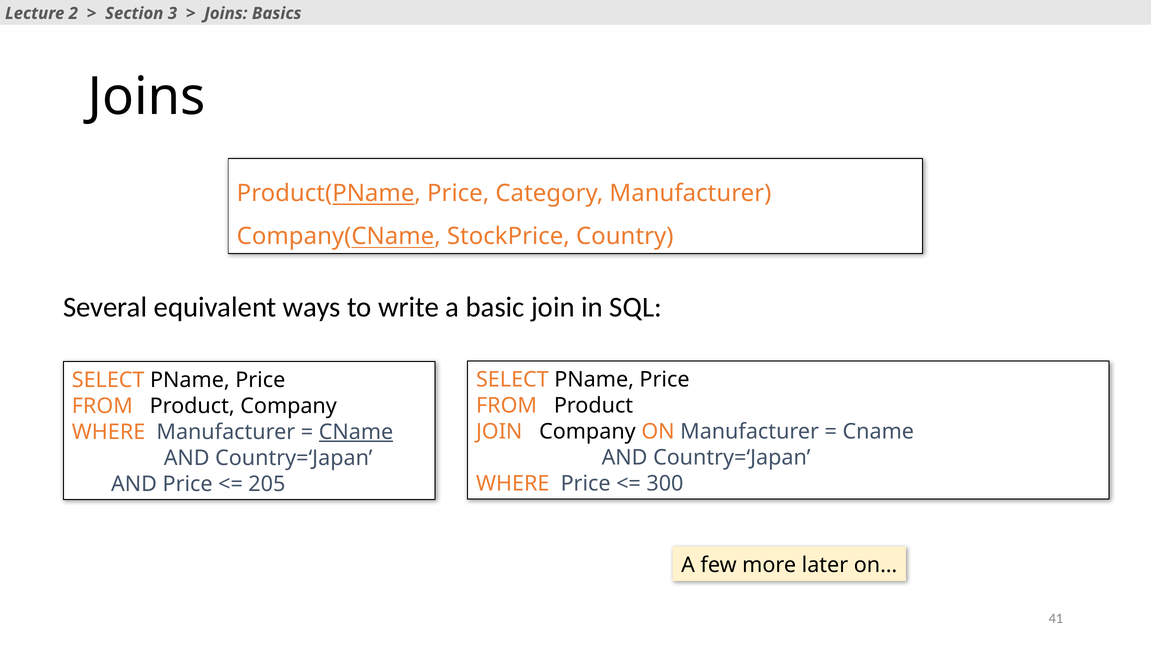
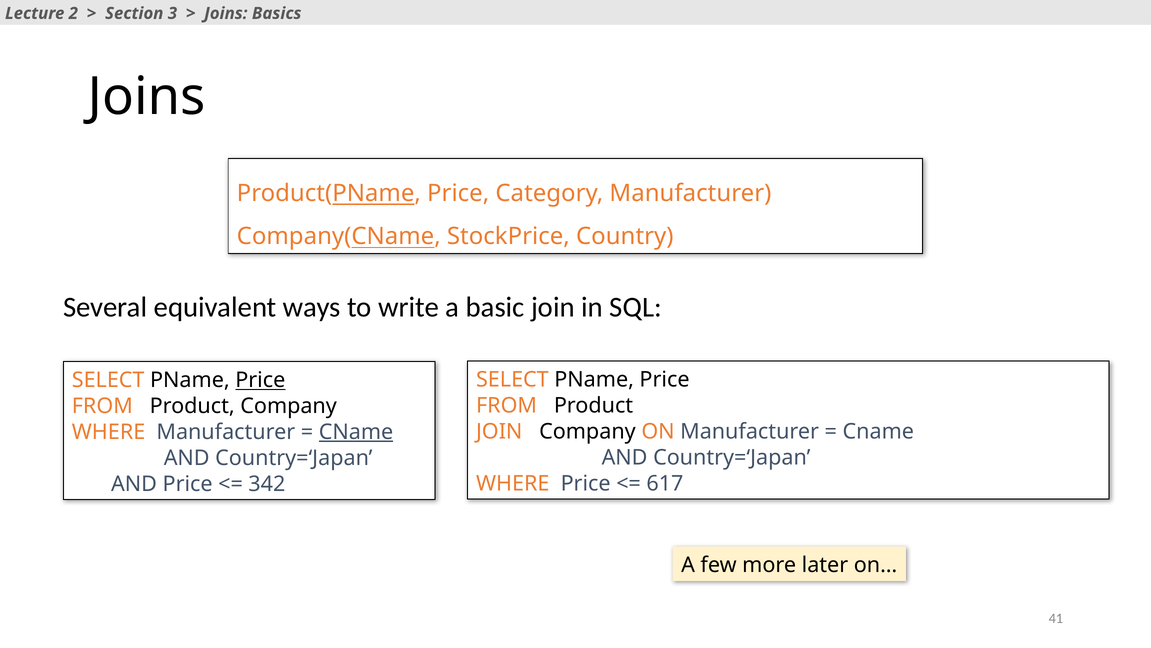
Price at (260, 380) underline: none -> present
300: 300 -> 617
205: 205 -> 342
